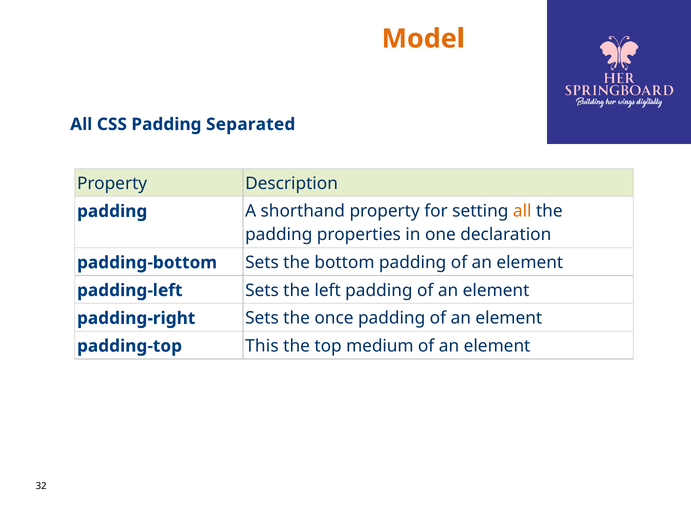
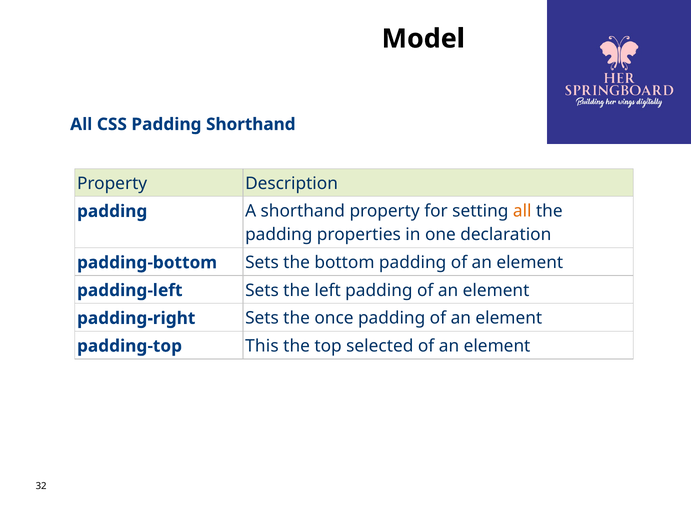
Model colour: orange -> black
Padding Separated: Separated -> Shorthand
medium: medium -> selected
